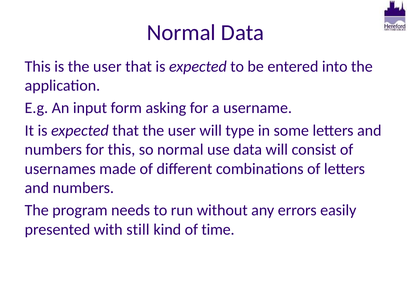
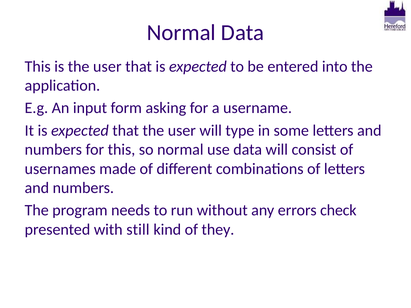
easily: easily -> check
time: time -> they
